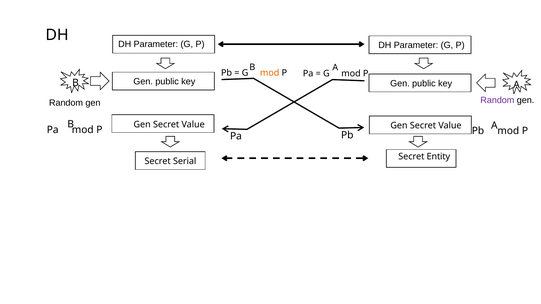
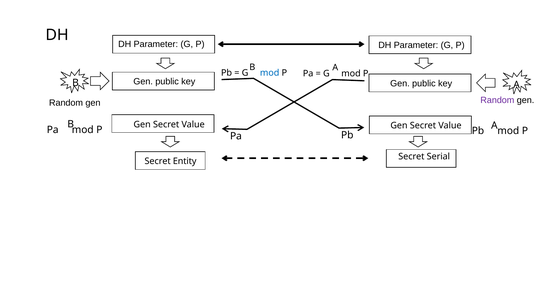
mod at (270, 73) colour: orange -> blue
Entity: Entity -> Serial
Serial: Serial -> Entity
